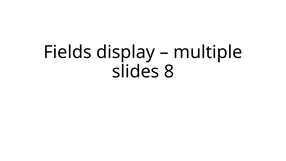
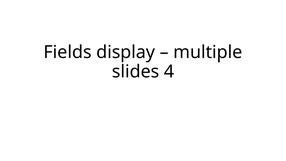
8: 8 -> 4
